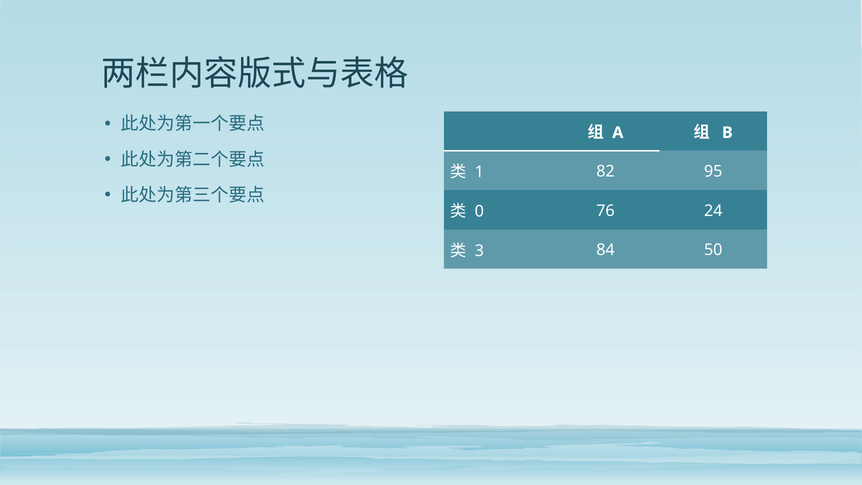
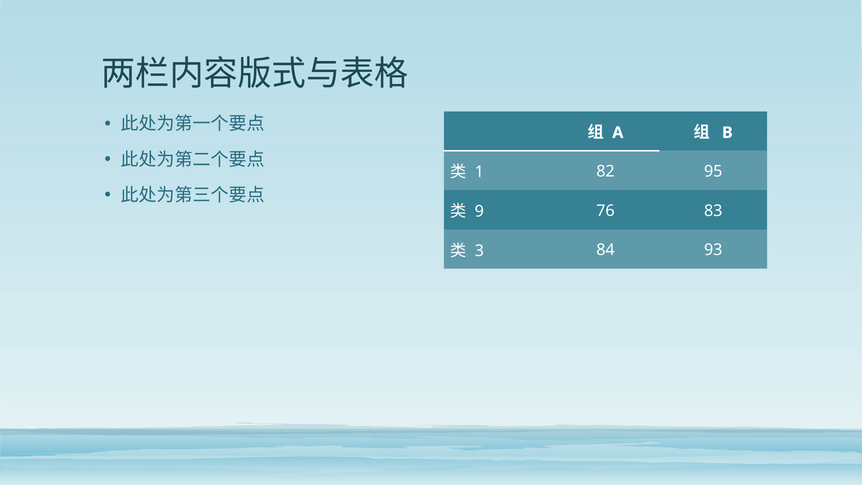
0: 0 -> 9
24: 24 -> 83
50: 50 -> 93
